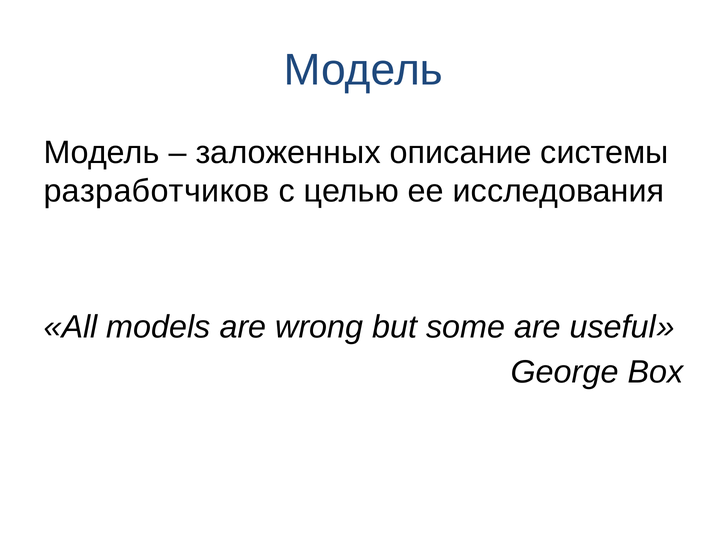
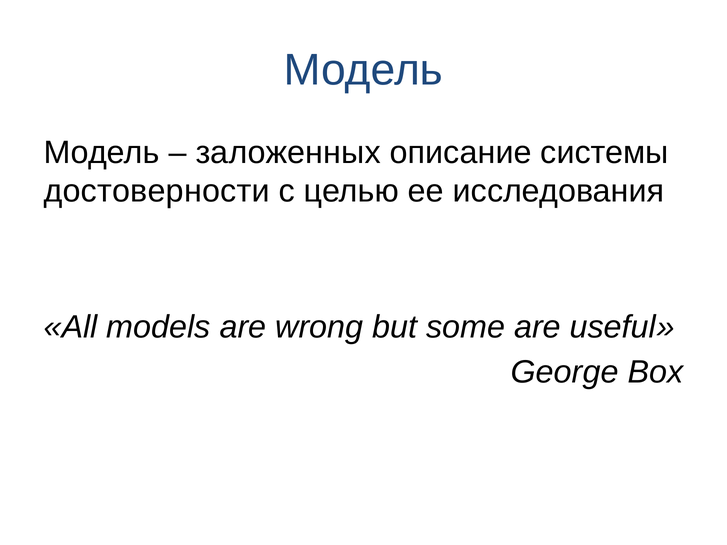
разработчиков: разработчиков -> достоверности
